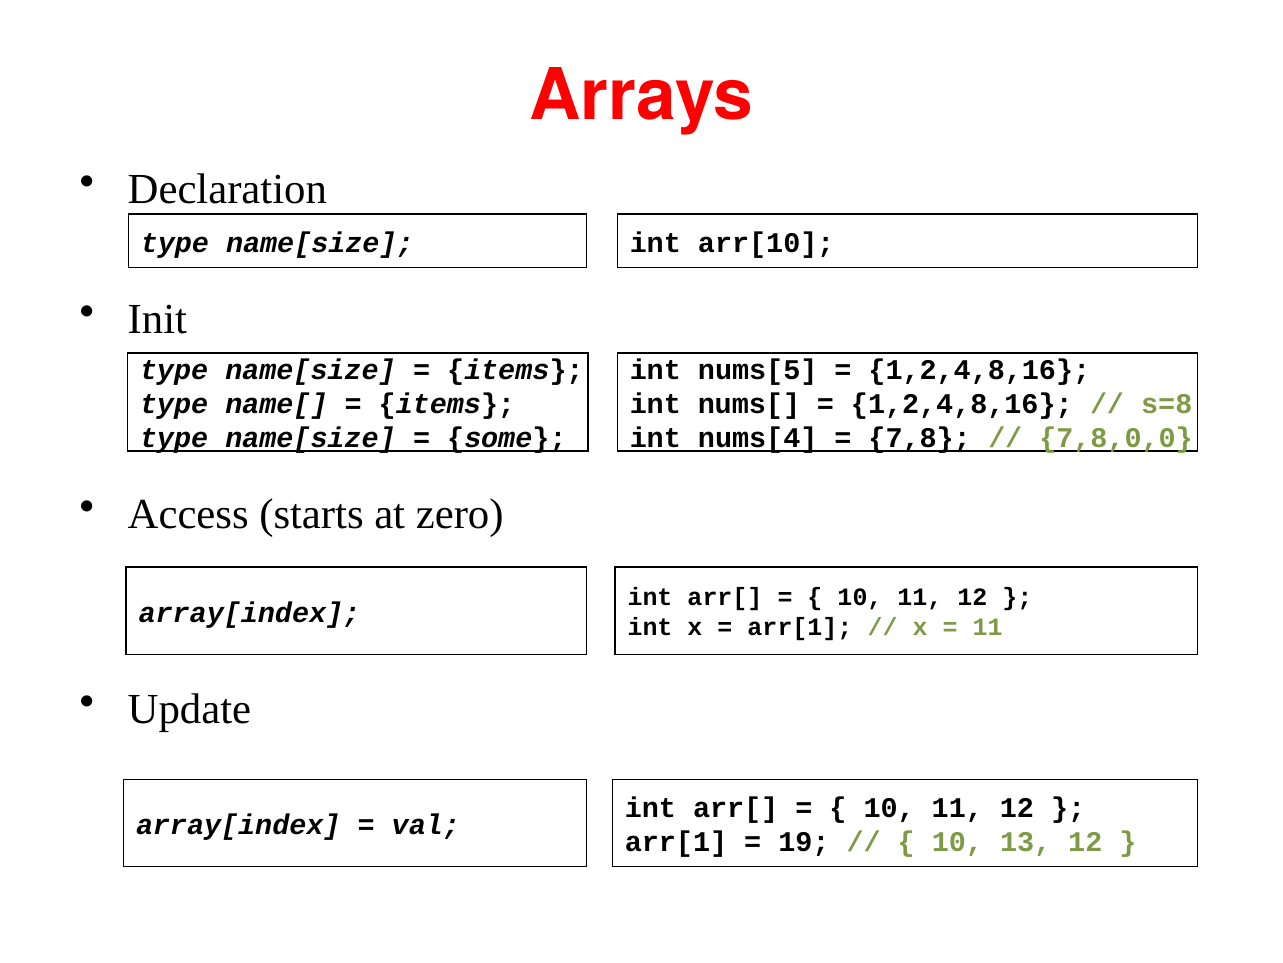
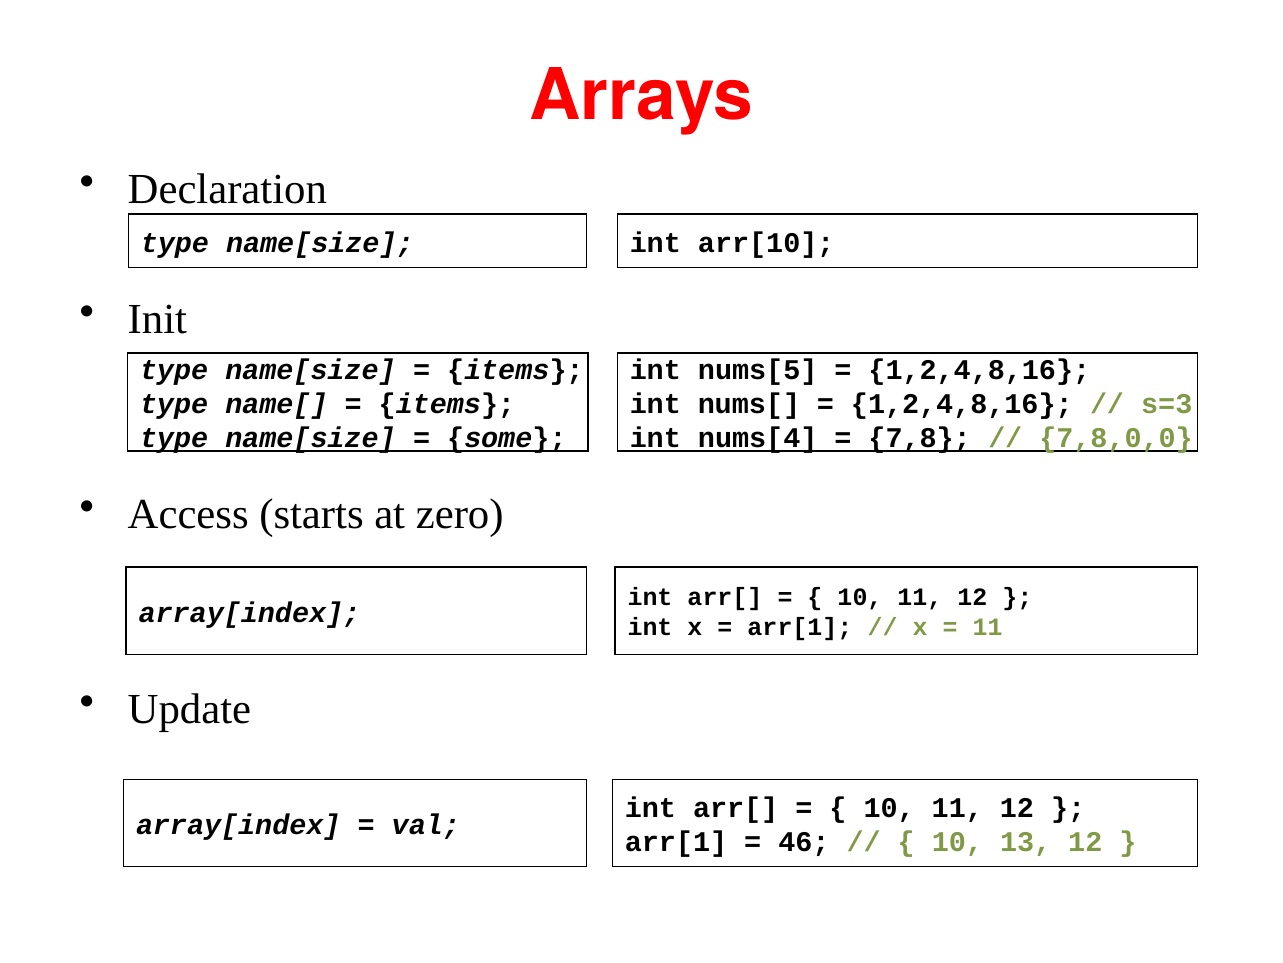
s=8: s=8 -> s=3
19: 19 -> 46
